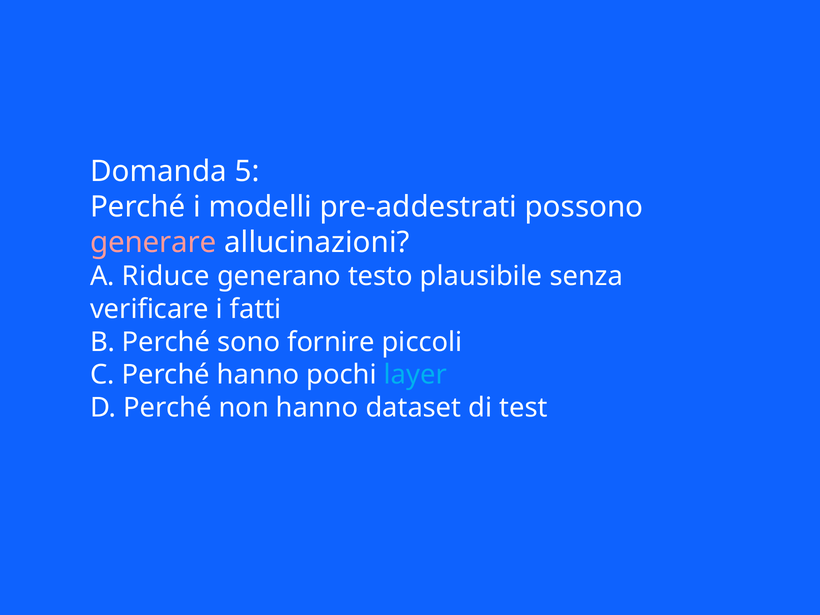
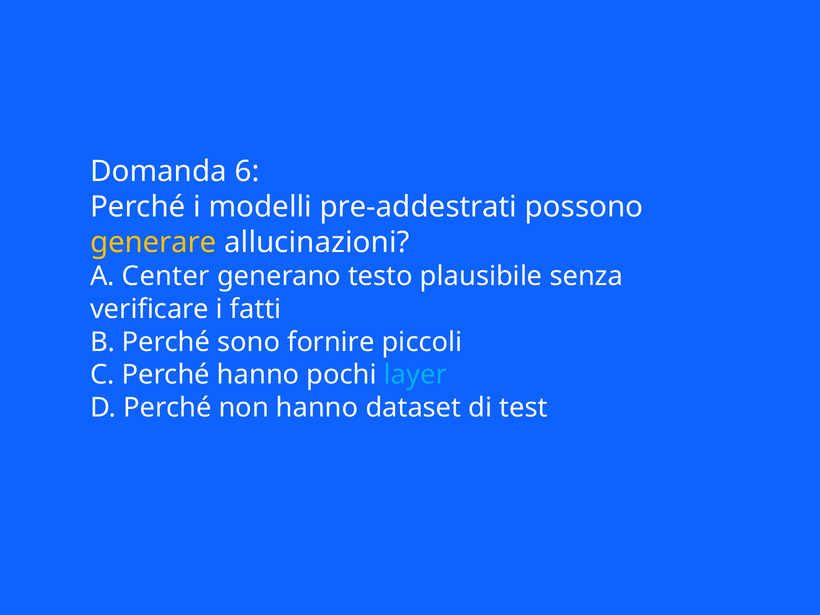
5: 5 -> 6
generare colour: pink -> yellow
Riduce: Riduce -> Center
